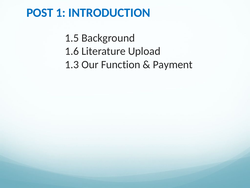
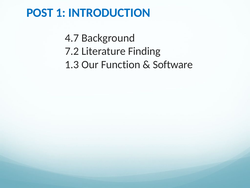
1.5: 1.5 -> 4.7
1.6: 1.6 -> 7.2
Upload: Upload -> Finding
Payment: Payment -> Software
